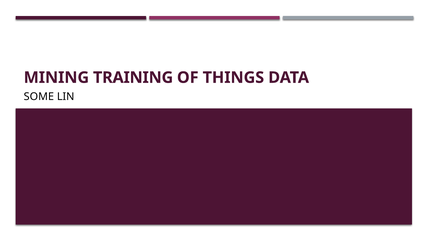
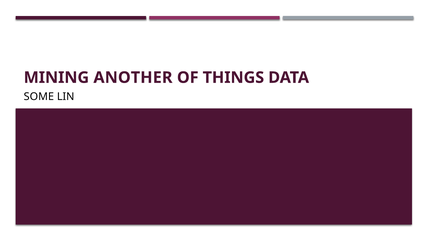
TRAINING: TRAINING -> ANOTHER
